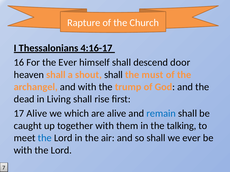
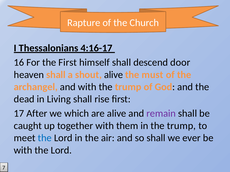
the Ever: Ever -> First
shout shall: shall -> alive
17 Alive: Alive -> After
remain colour: blue -> purple
in the talking: talking -> trump
